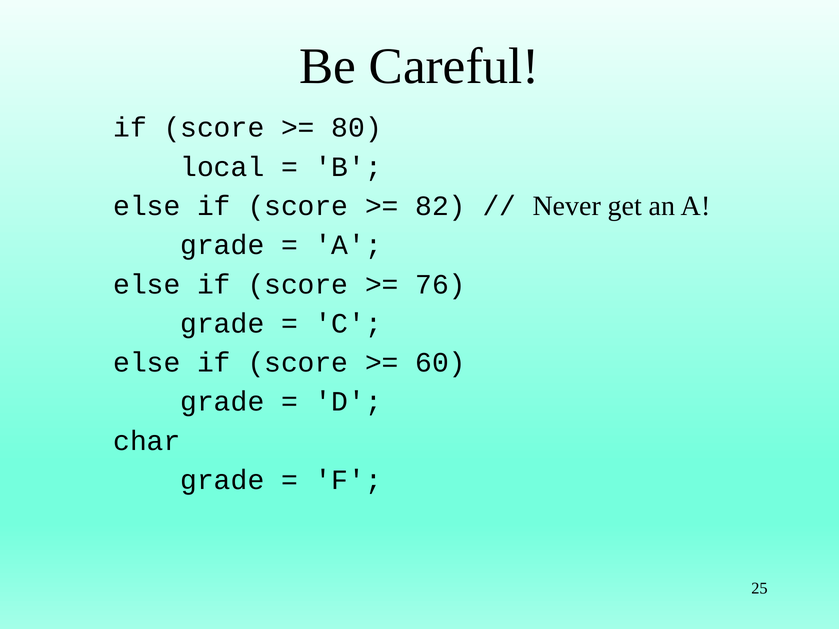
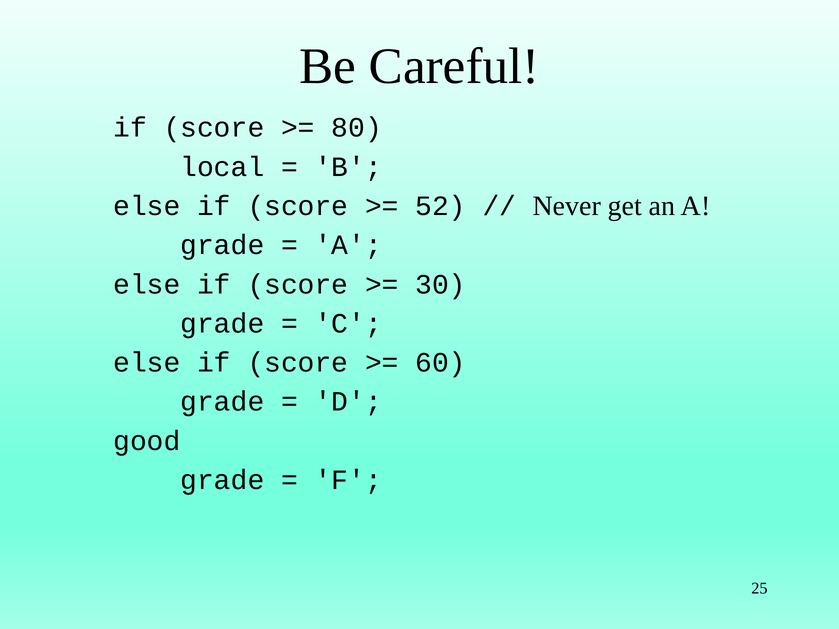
82: 82 -> 52
76: 76 -> 30
char: char -> good
